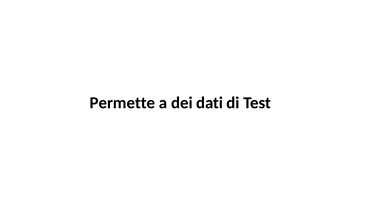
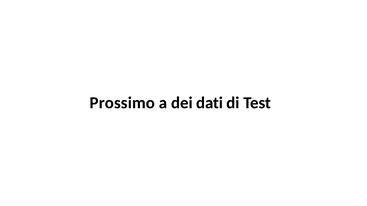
Permette: Permette -> Prossimo
